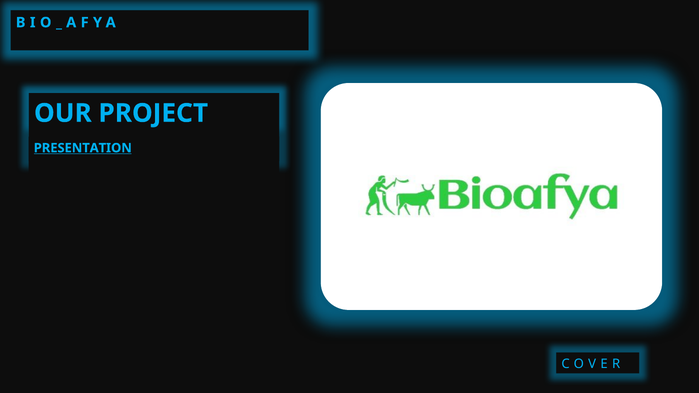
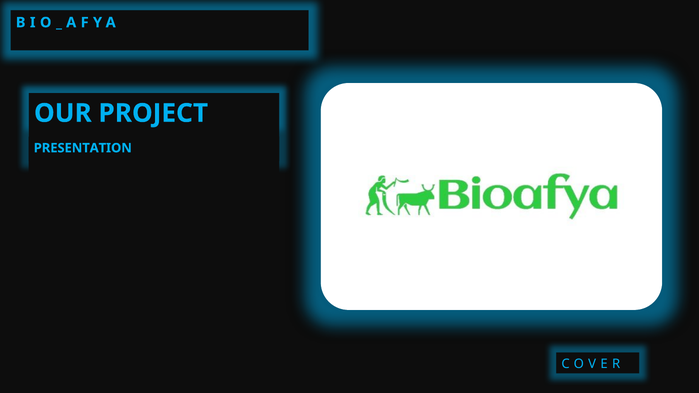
PRESENTATION underline: present -> none
